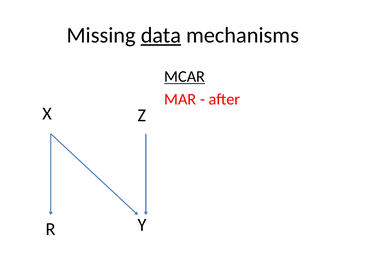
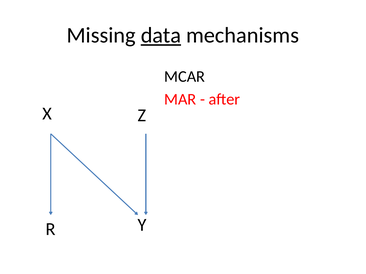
MCAR underline: present -> none
